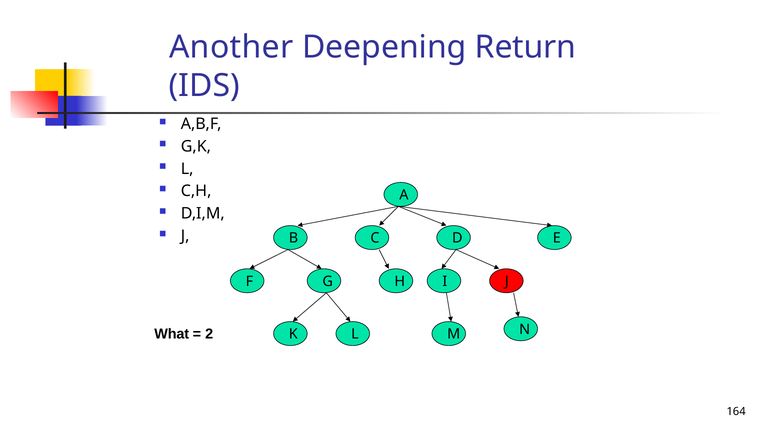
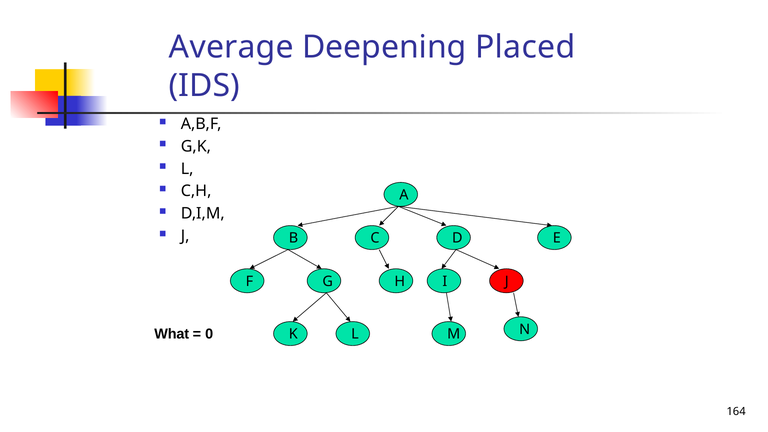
Another: Another -> Average
Return: Return -> Placed
2: 2 -> 0
